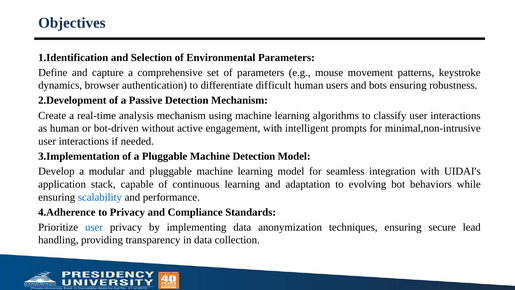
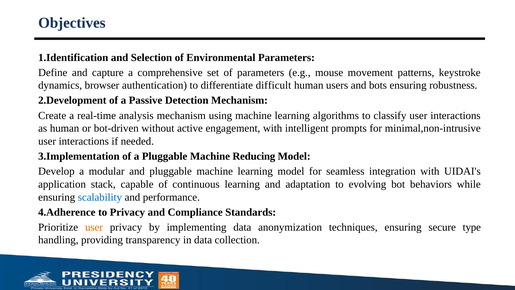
Machine Detection: Detection -> Reducing
user at (94, 227) colour: blue -> orange
lead: lead -> type
